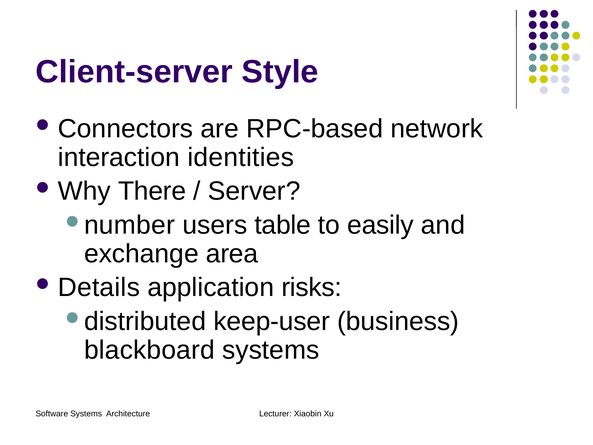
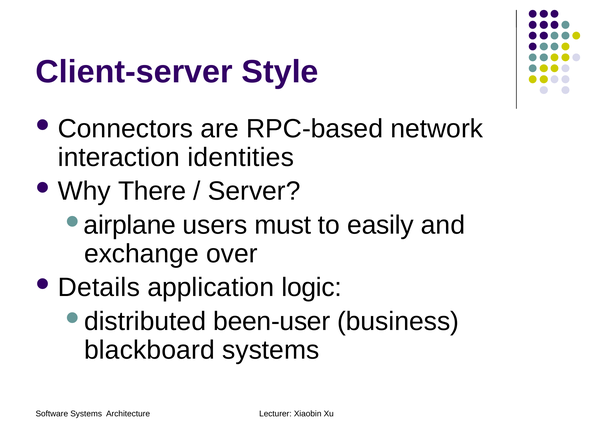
number: number -> airplane
table: table -> must
area: area -> over
risks: risks -> logic
keep-user: keep-user -> been-user
